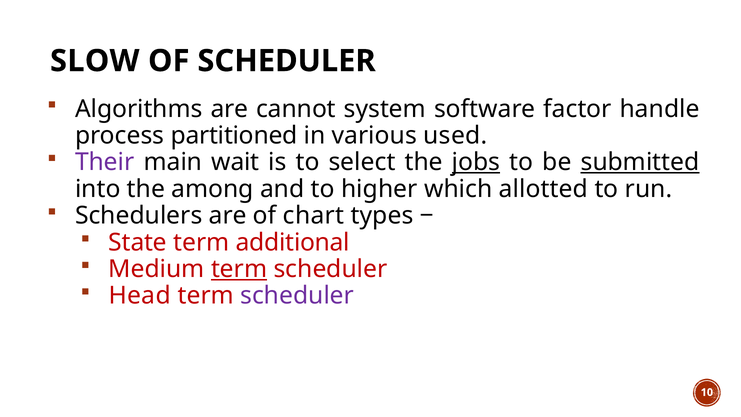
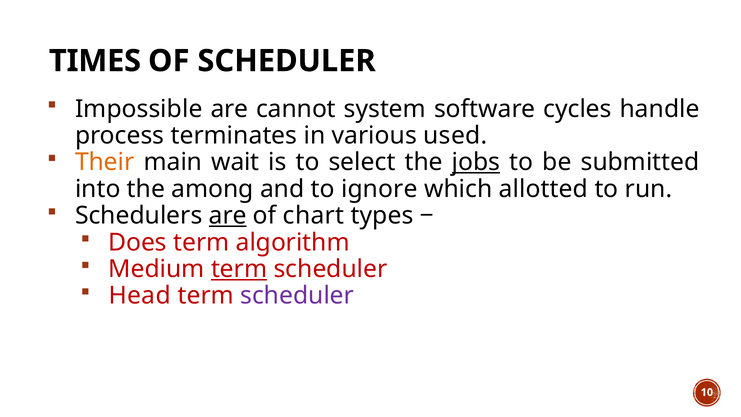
SLOW: SLOW -> TIMES
Algorithms: Algorithms -> Impossible
factor: factor -> cycles
partitioned: partitioned -> terminates
Their colour: purple -> orange
submitted underline: present -> none
higher: higher -> ignore
are at (228, 216) underline: none -> present
State: State -> Does
additional: additional -> algorithm
